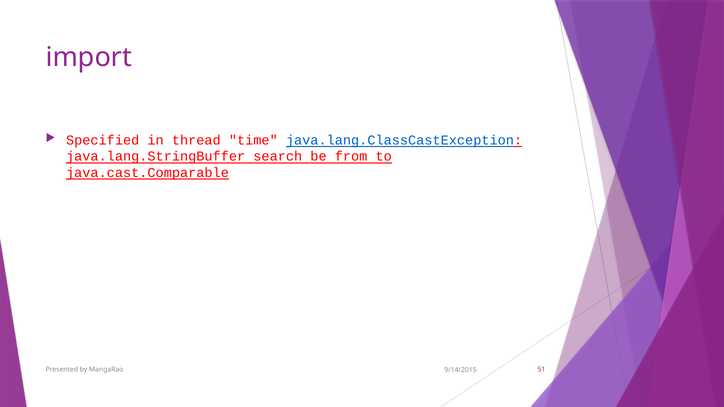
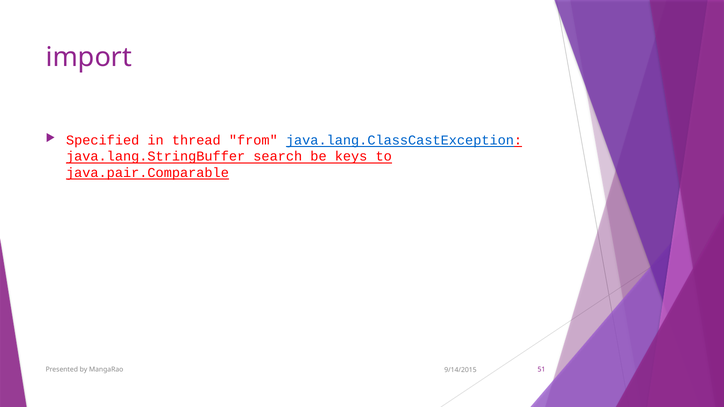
time: time -> from
from: from -> keys
java.cast.Comparable: java.cast.Comparable -> java.pair.Comparable
